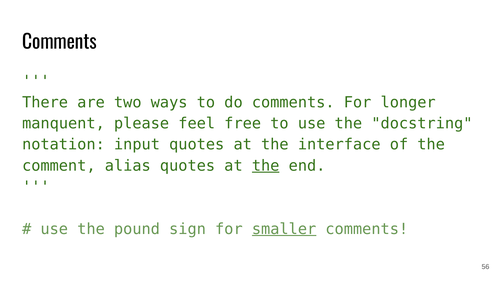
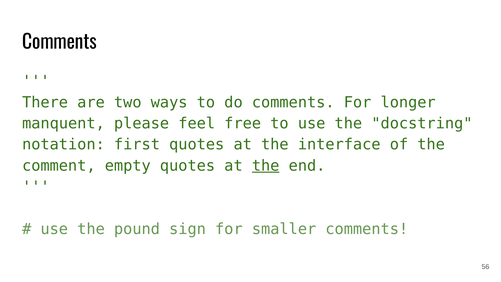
input: input -> first
alias: alias -> empty
smaller underline: present -> none
